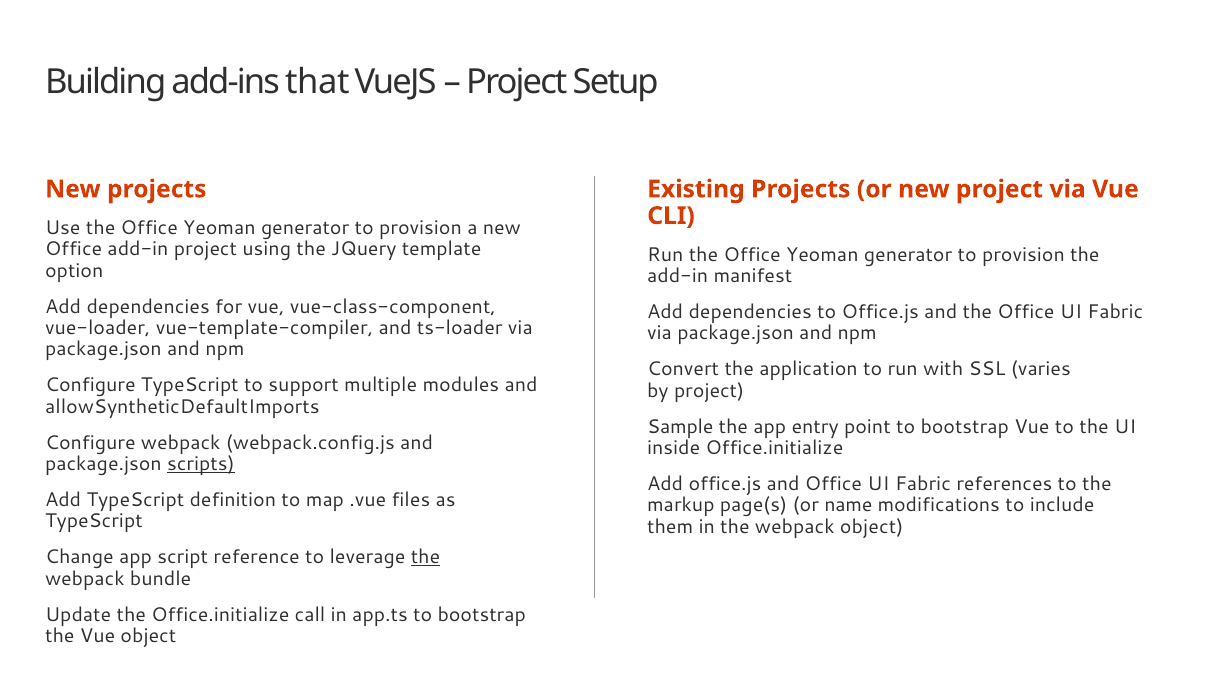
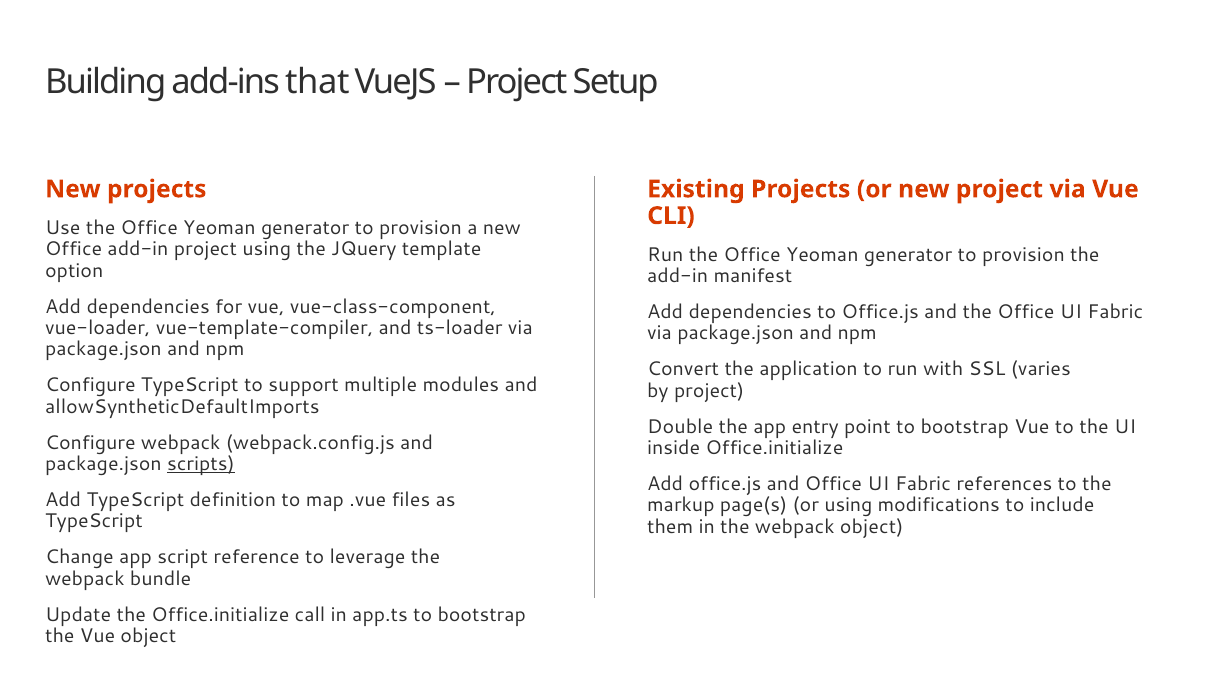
Sample: Sample -> Double
or name: name -> using
the at (426, 557) underline: present -> none
